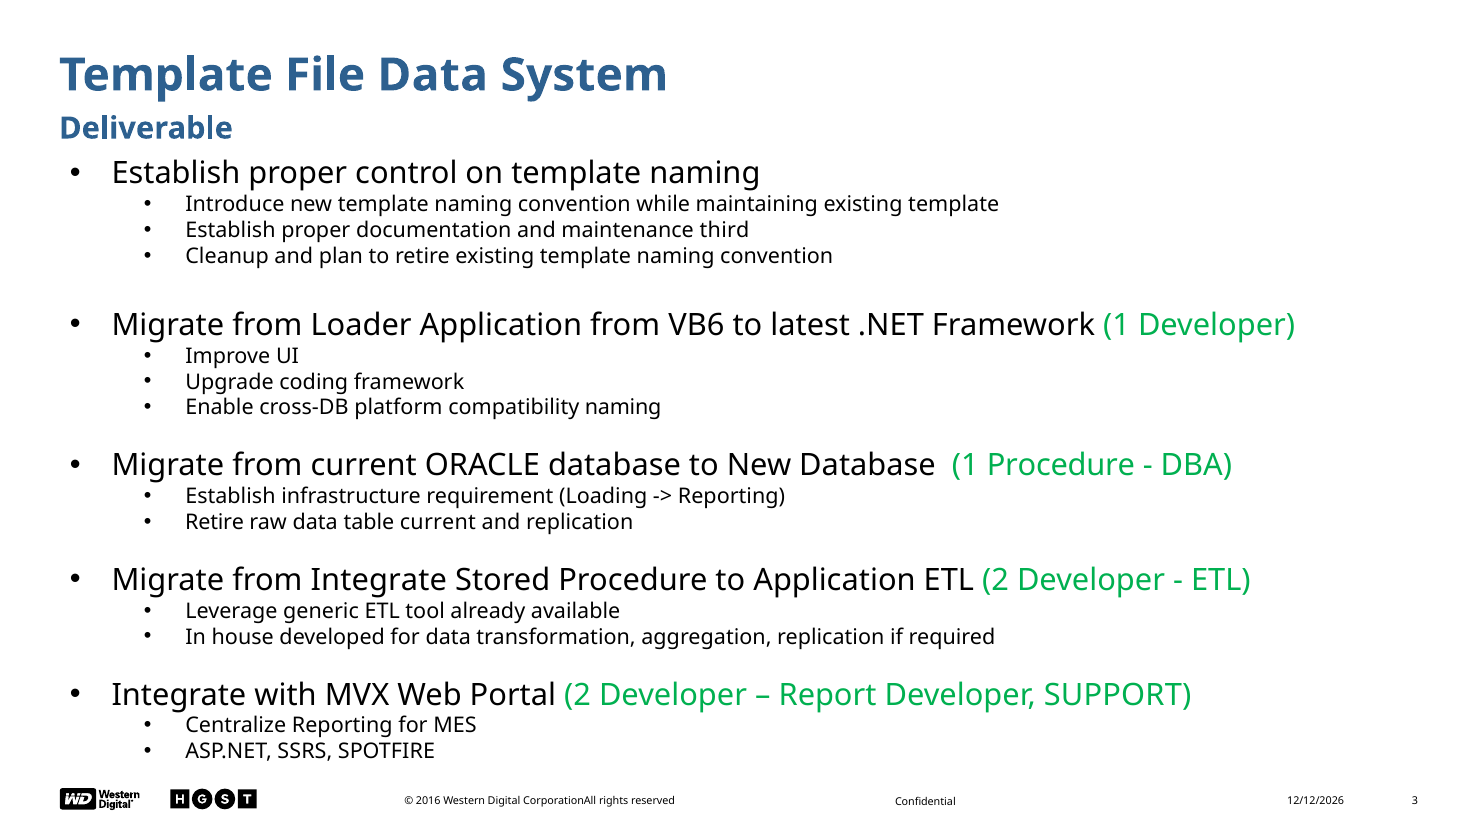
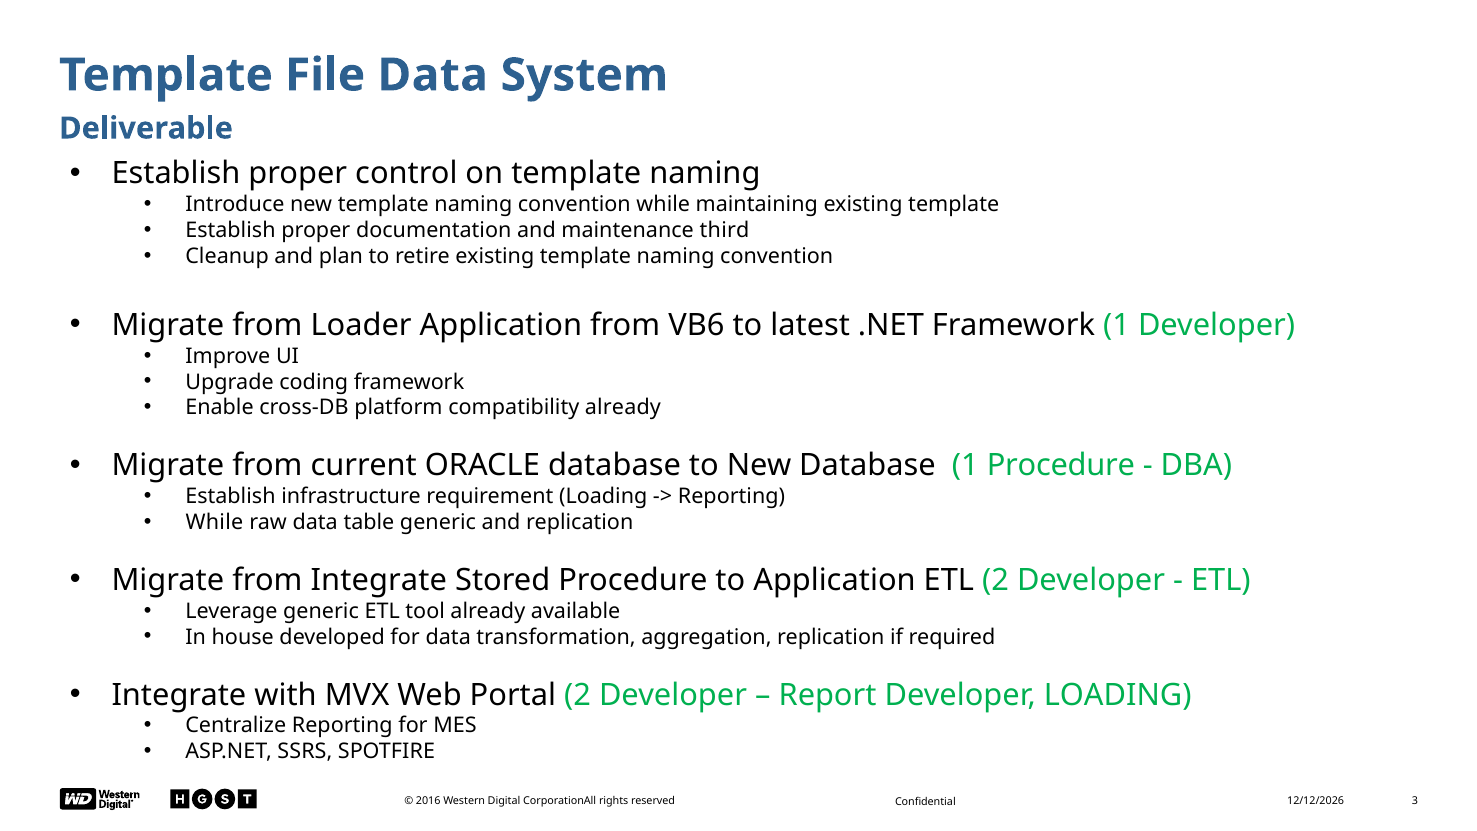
compatibility naming: naming -> already
Retire at (215, 522): Retire -> While
table current: current -> generic
Developer SUPPORT: SUPPORT -> LOADING
